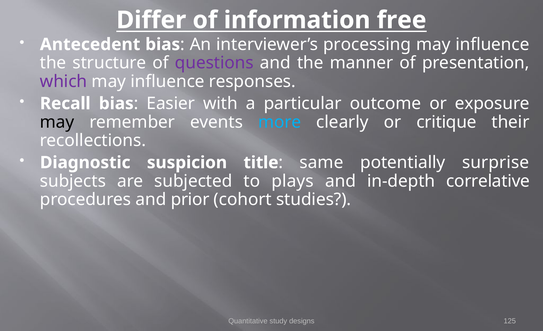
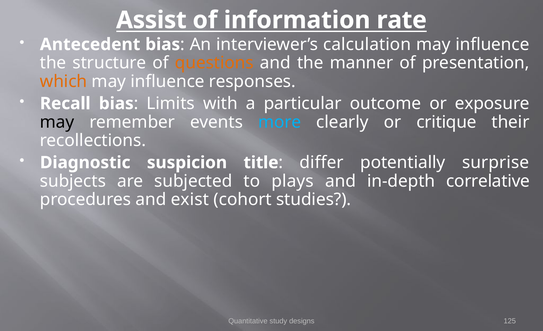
Differ: Differ -> Assist
free: free -> rate
processing: processing -> calculation
questions colour: purple -> orange
which colour: purple -> orange
Easier: Easier -> Limits
same: same -> differ
prior: prior -> exist
